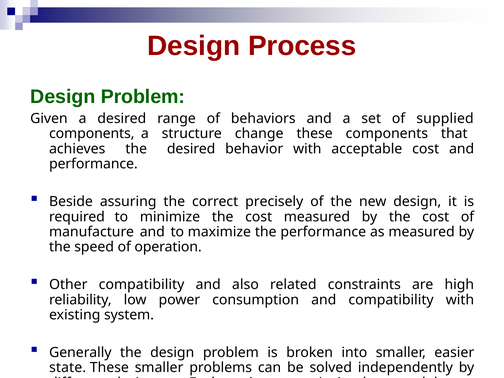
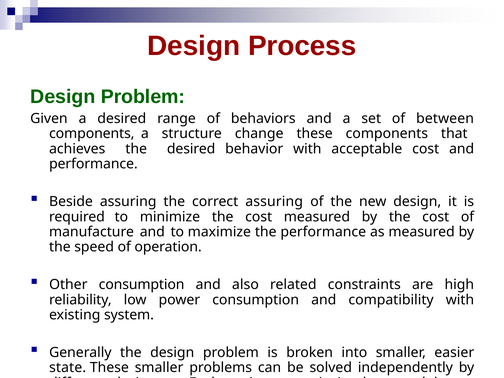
supplied: supplied -> between
correct precisely: precisely -> assuring
Other compatibility: compatibility -> consumption
